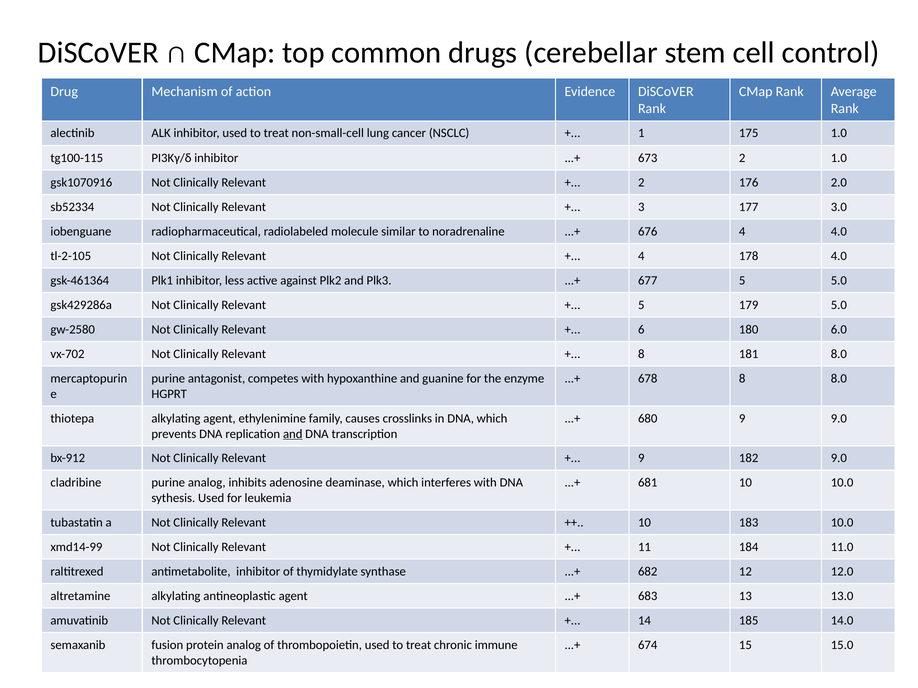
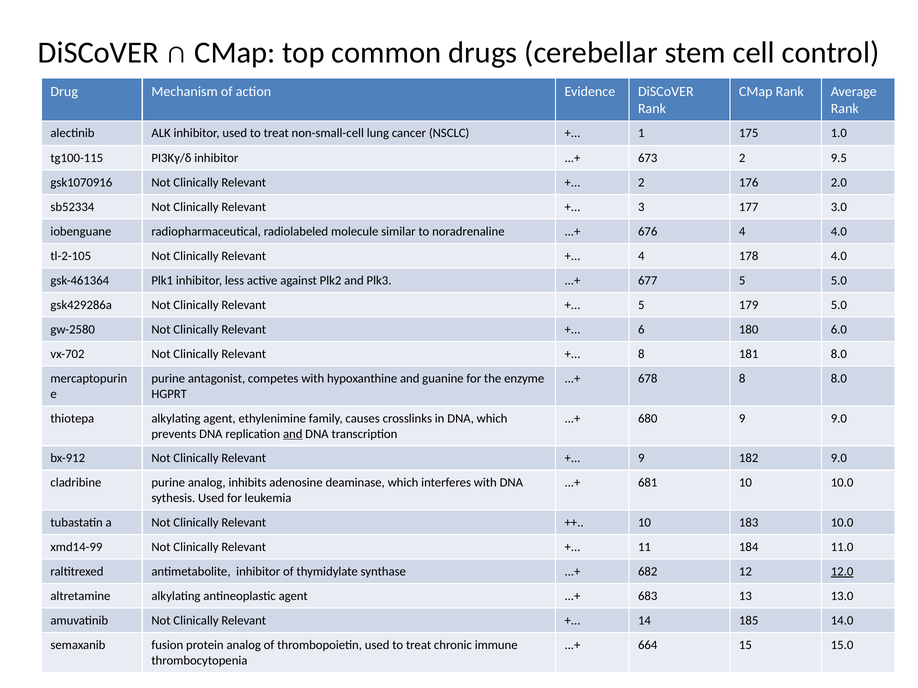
2 1.0: 1.0 -> 9.5
12.0 underline: none -> present
674: 674 -> 664
